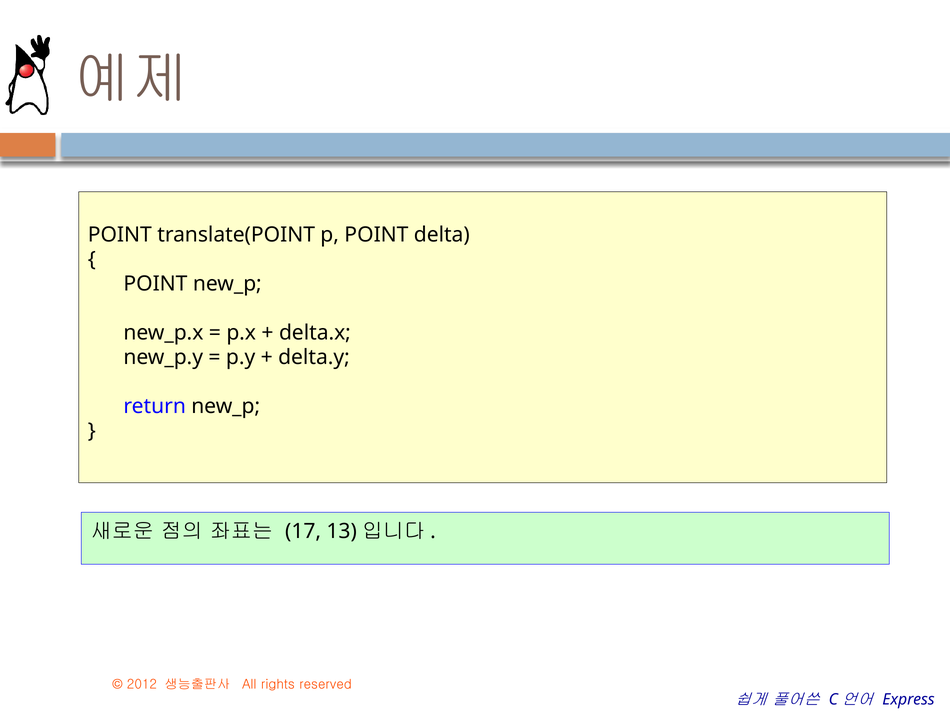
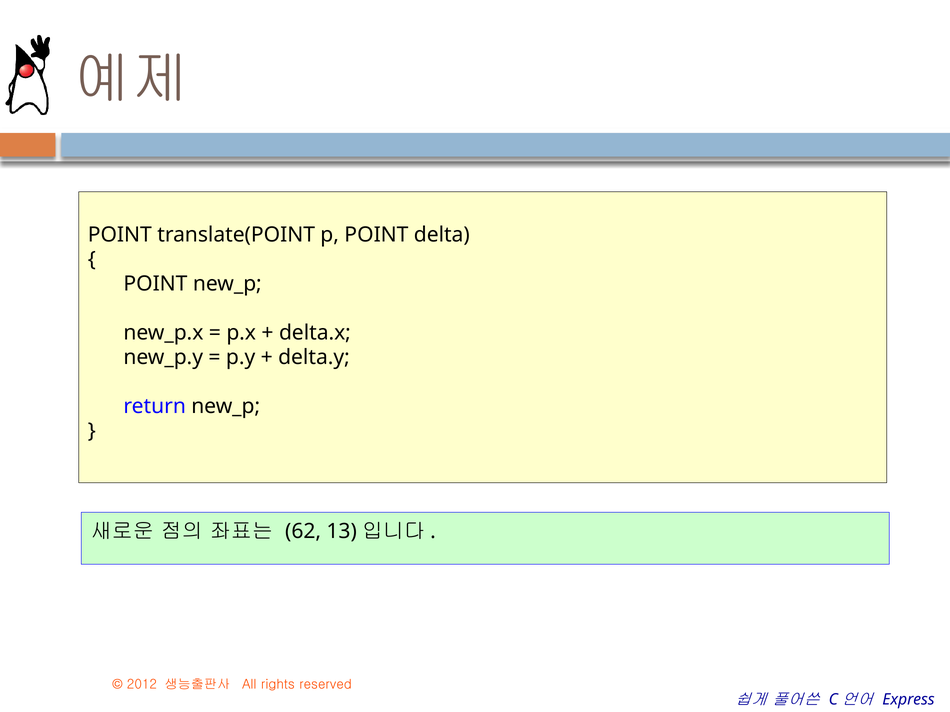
17: 17 -> 62
